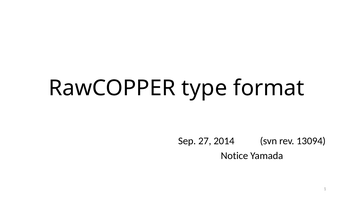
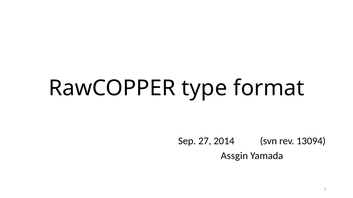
Notice: Notice -> Assgin
